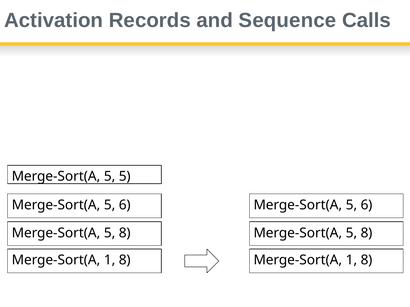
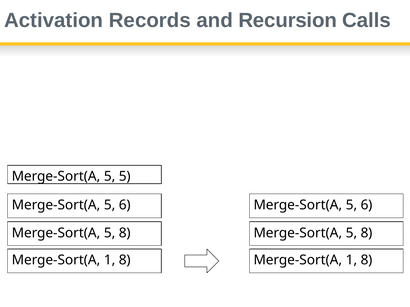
Sequence: Sequence -> Recursion
